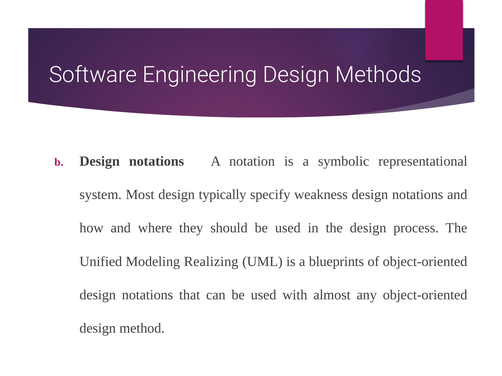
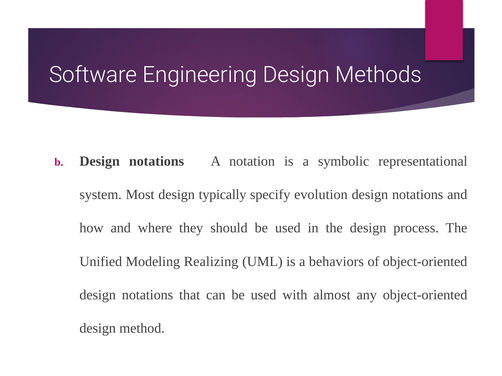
weakness: weakness -> evolution
blueprints: blueprints -> behaviors
